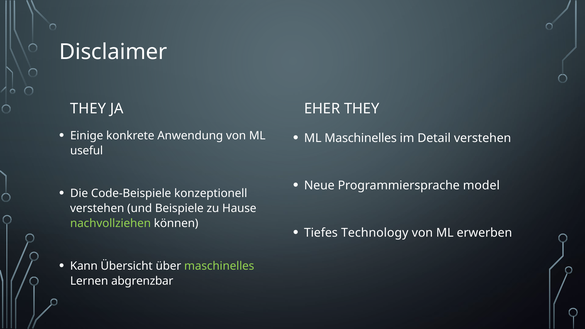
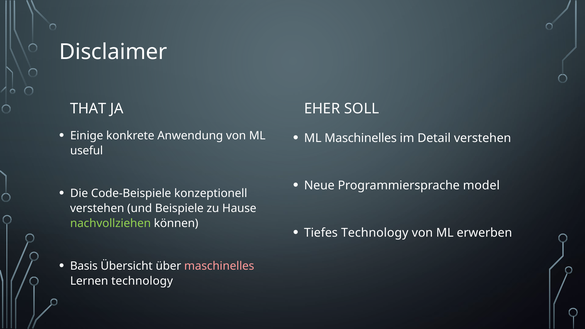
THEY at (88, 109): THEY -> THAT
EHER THEY: THEY -> SOLL
Kann: Kann -> Basis
maschinelles at (219, 266) colour: light green -> pink
Lernen abgrenzbar: abgrenzbar -> technology
